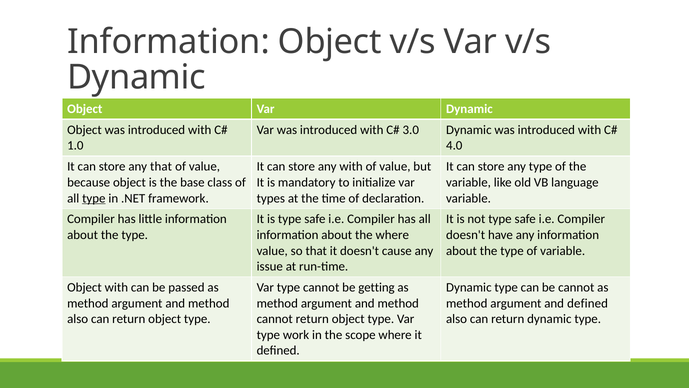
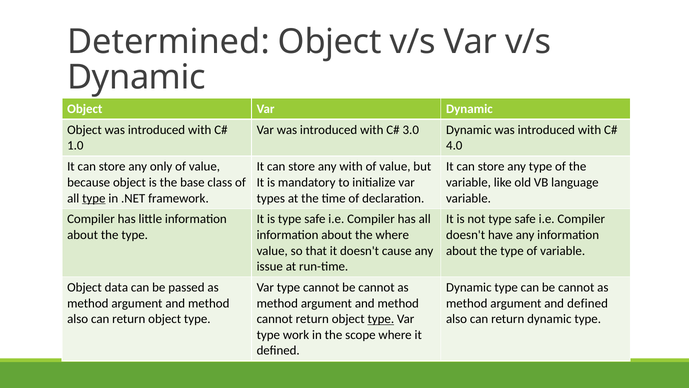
Information at (169, 42): Information -> Determined
any that: that -> only
Object with: with -> data
cannot be getting: getting -> cannot
type at (381, 319) underline: none -> present
